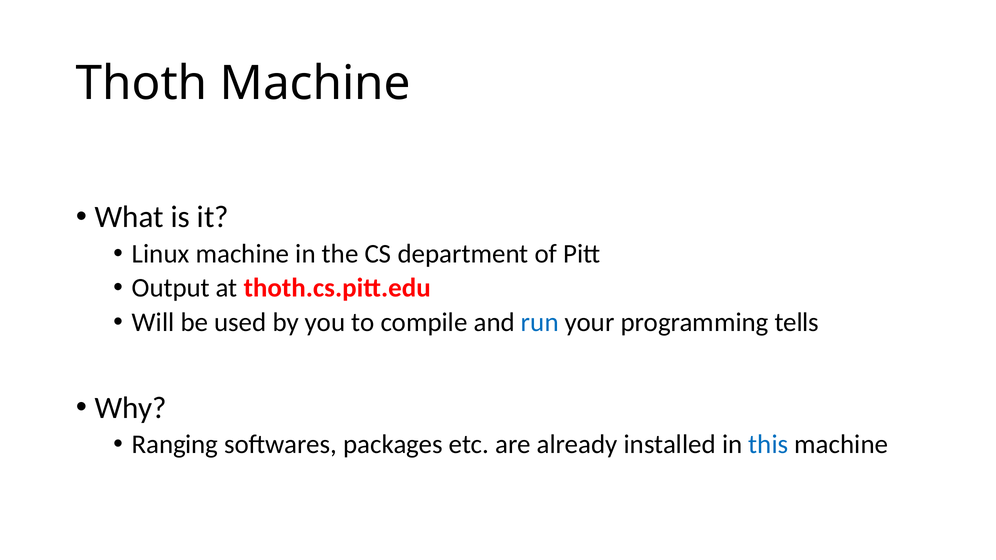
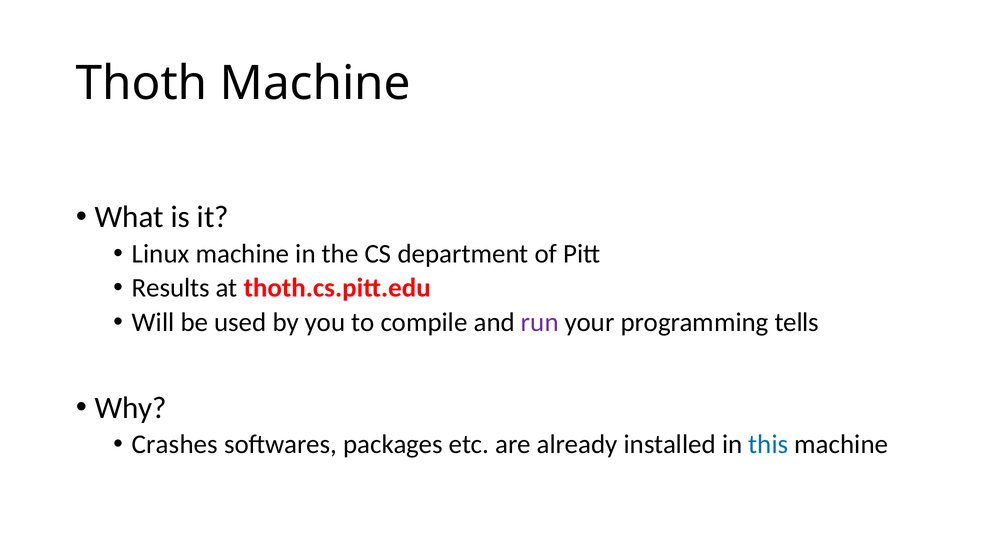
Output: Output -> Results
run colour: blue -> purple
Ranging: Ranging -> Crashes
